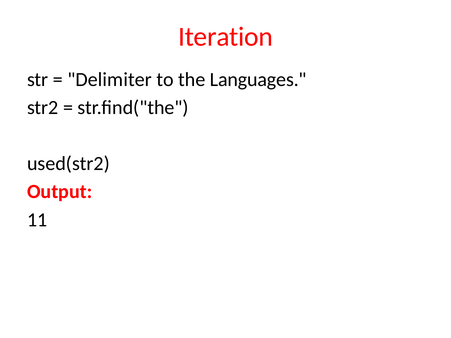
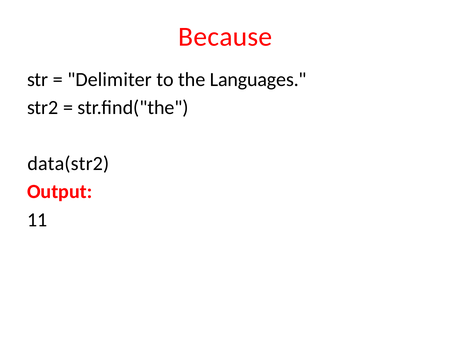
Iteration: Iteration -> Because
used(str2: used(str2 -> data(str2
